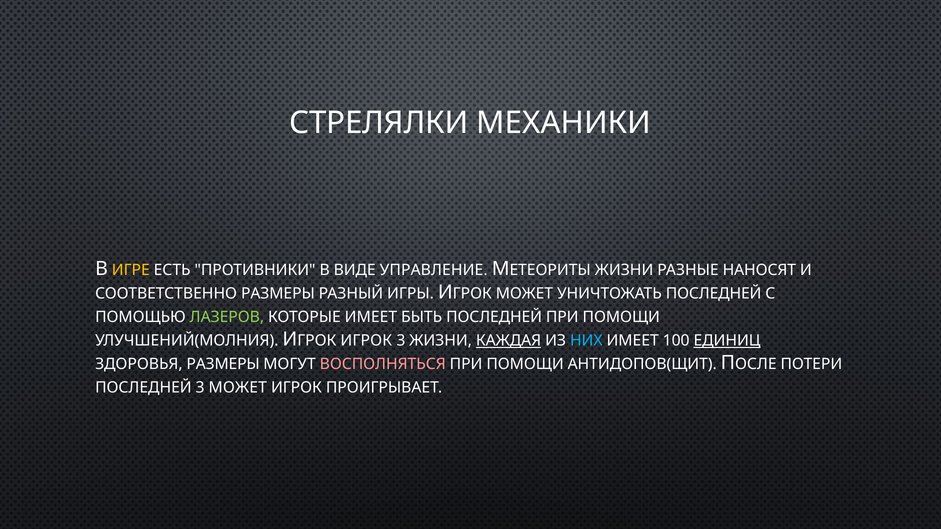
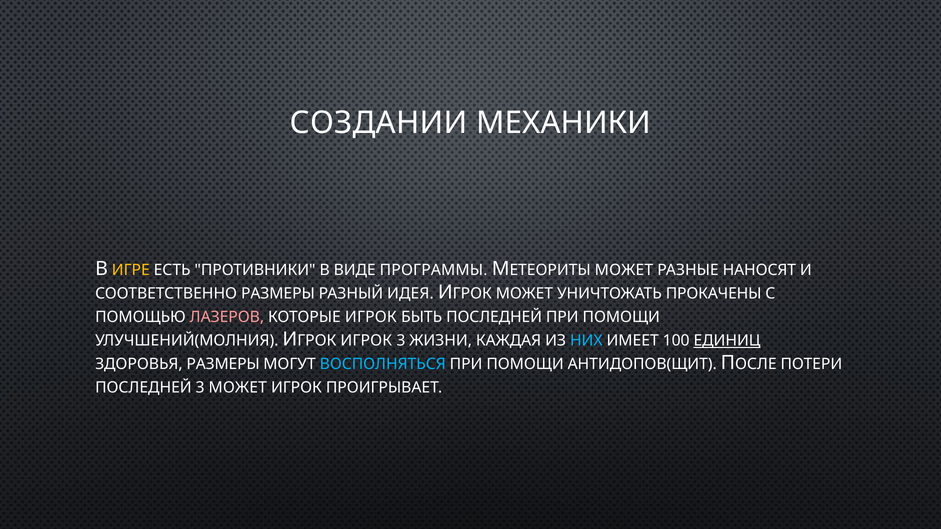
СТРЕЛЯЛКИ: СТРЕЛЯЛКИ -> СОЗДАНИИ
УПРАВЛЕНИЕ: УПРАВЛЕНИЕ -> ПРОГРАММЫ
ЖИЗНИ at (624, 270): ЖИЗНИ -> МОЖЕТ
ИГРЫ: ИГРЫ -> ИДЕЯ
УНИЧТОЖАТЬ ПОСЛЕДНЕЙ: ПОСЛЕДНЕЙ -> ПРОКАЧЕНЫ
ЛАЗЕРОВ colour: light green -> pink
КОТОРЫЕ ИМЕЕТ: ИМЕЕТ -> ИГРОК
КАЖДАЯ underline: present -> none
ВОСПОЛНЯТЬСЯ colour: pink -> light blue
